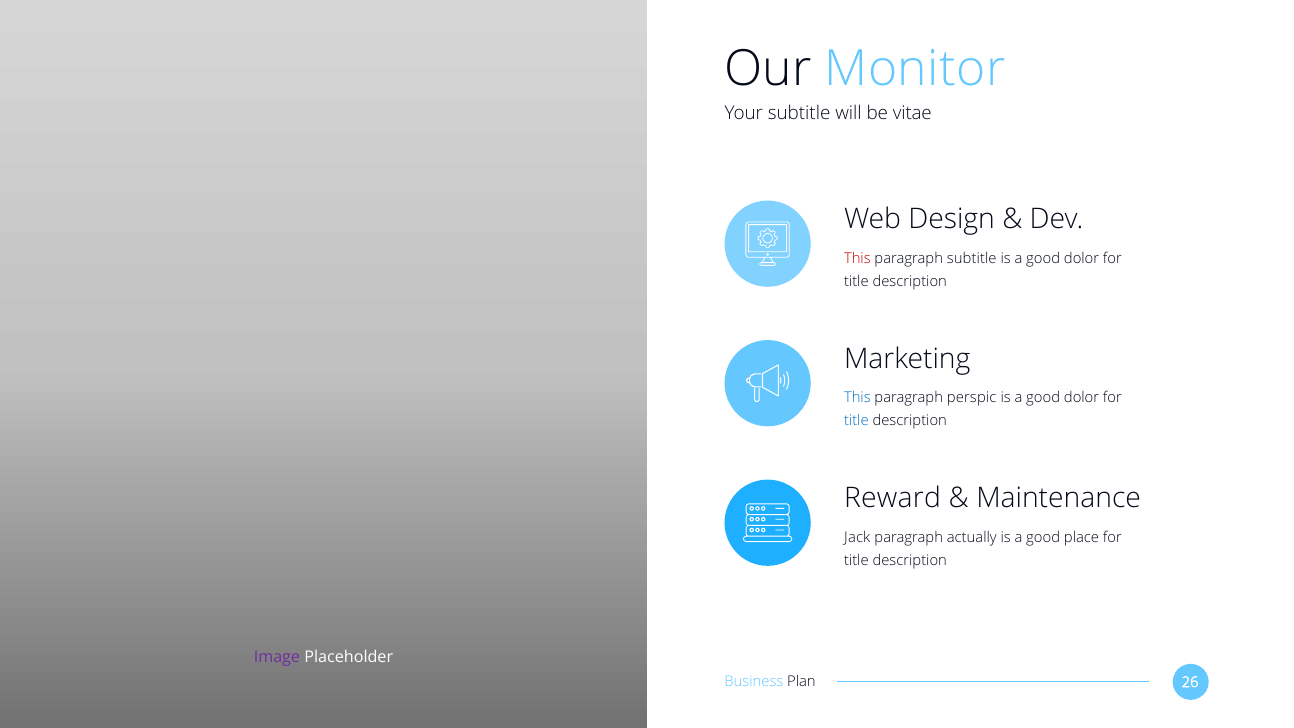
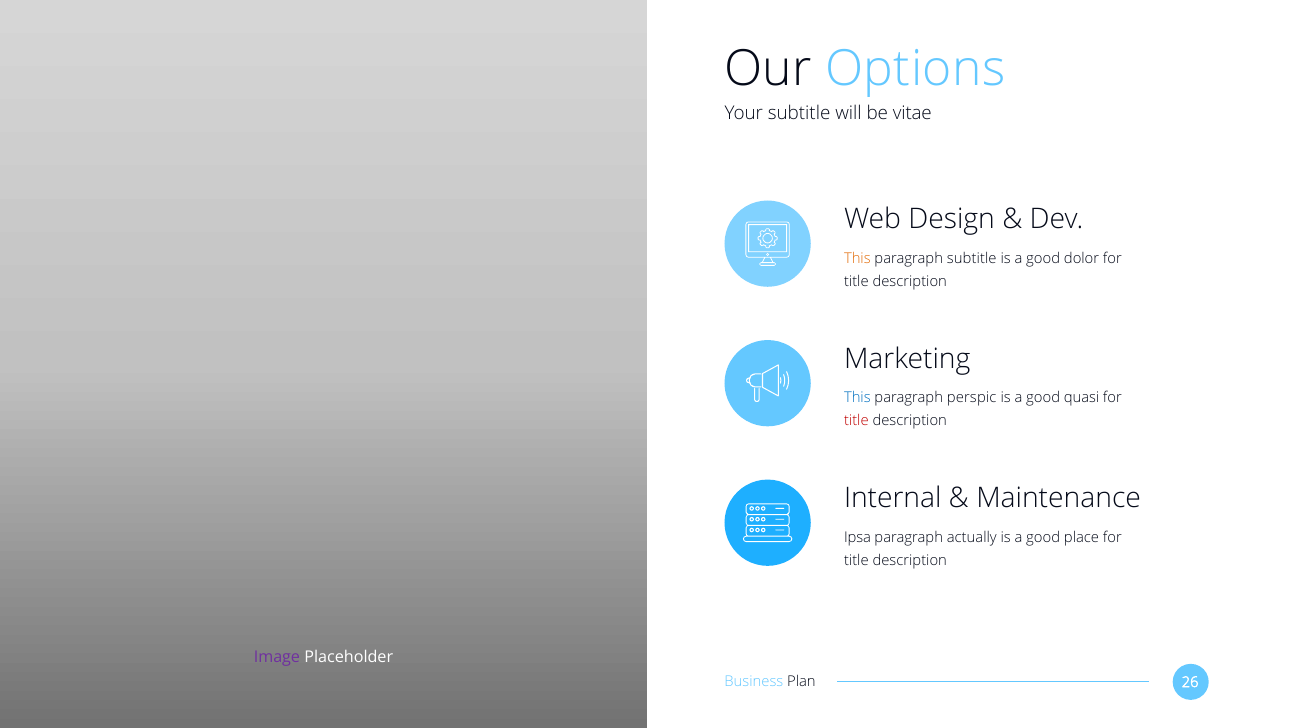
Monitor: Monitor -> Options
This at (857, 258) colour: red -> orange
dolor at (1082, 398): dolor -> quasi
title at (856, 421) colour: blue -> red
Reward: Reward -> Internal
Jack: Jack -> Ipsa
